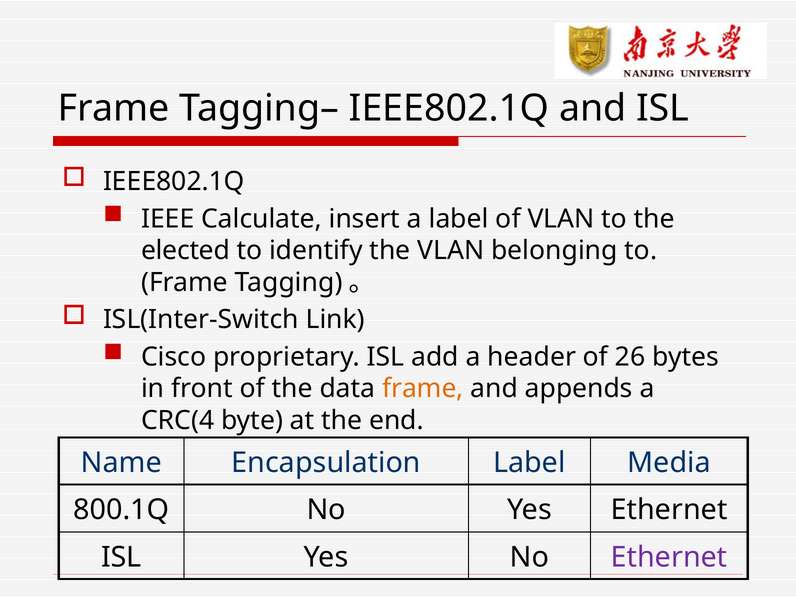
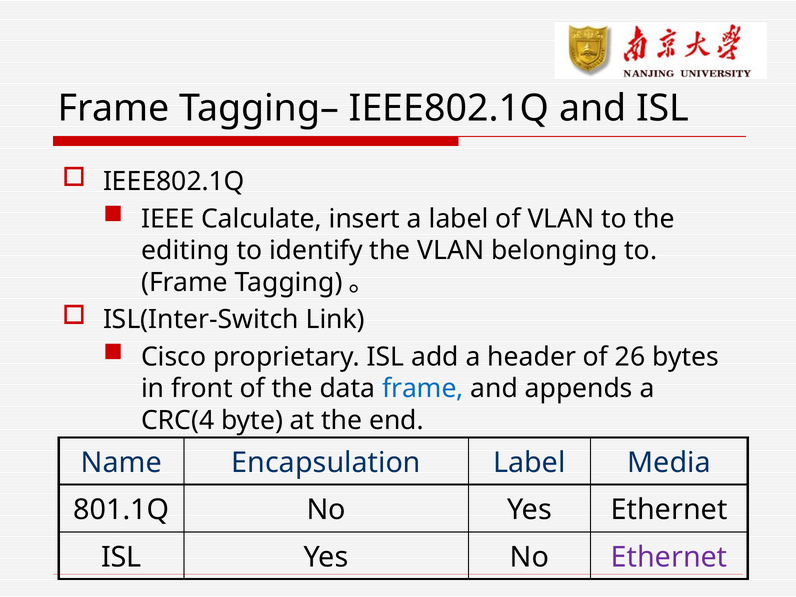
elected: elected -> editing
frame at (423, 389) colour: orange -> blue
800.1Q: 800.1Q -> 801.1Q
